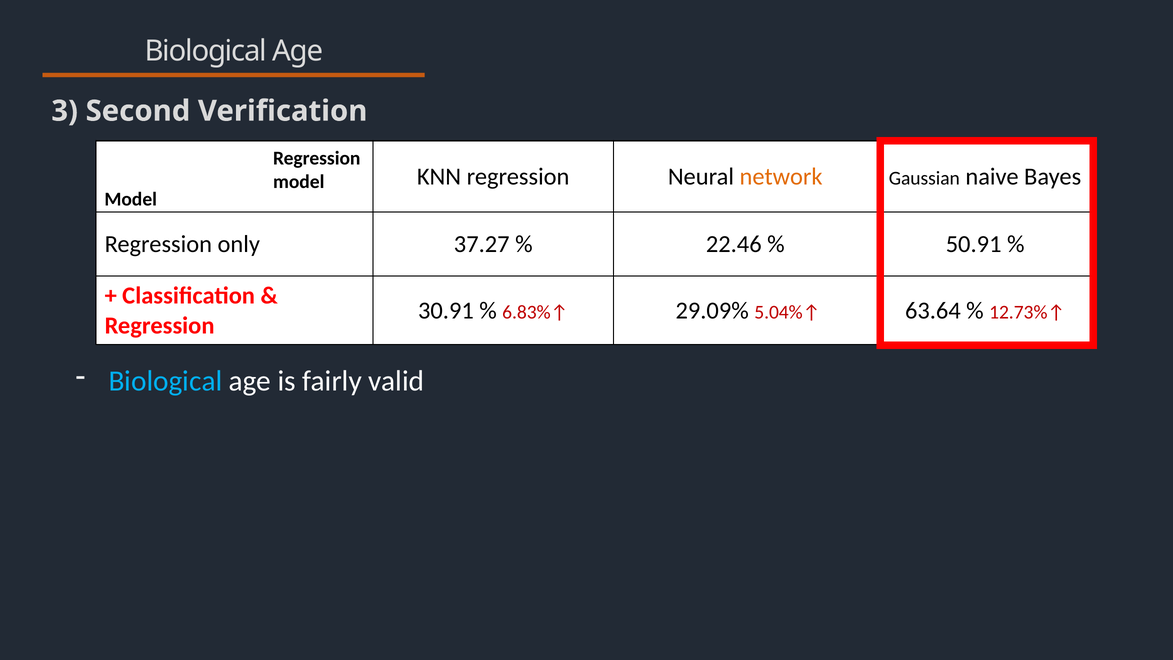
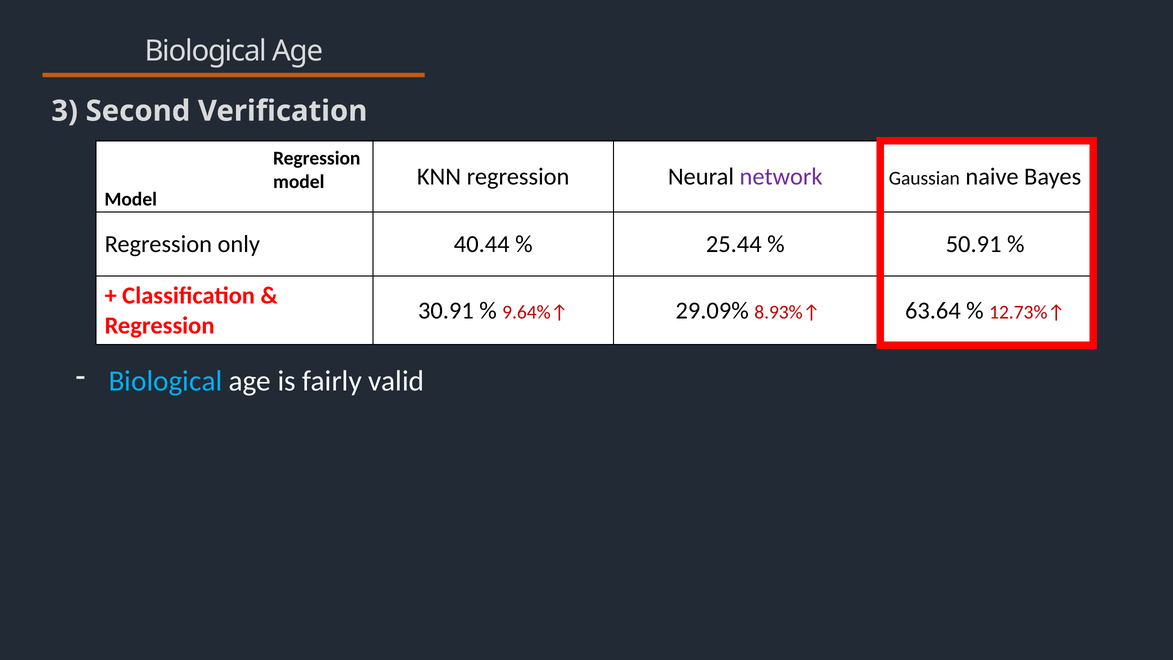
network colour: orange -> purple
37.27: 37.27 -> 40.44
22.46: 22.46 -> 25.44
6.83%↑: 6.83%↑ -> 9.64%↑
5.04%↑: 5.04%↑ -> 8.93%↑
